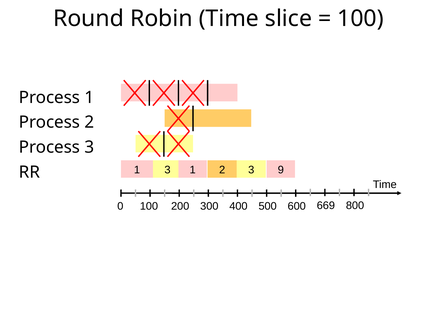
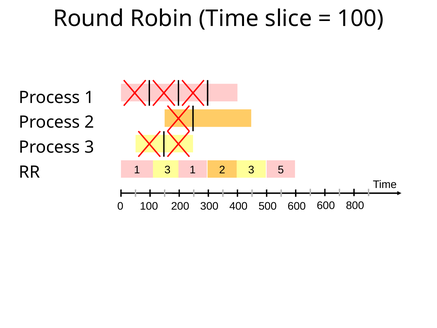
9: 9 -> 5
600 669: 669 -> 600
